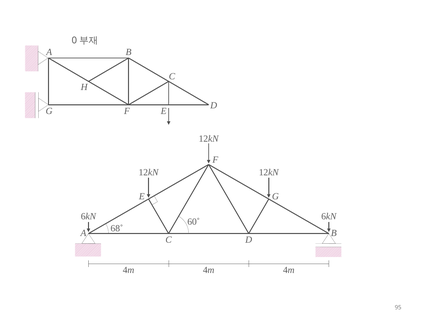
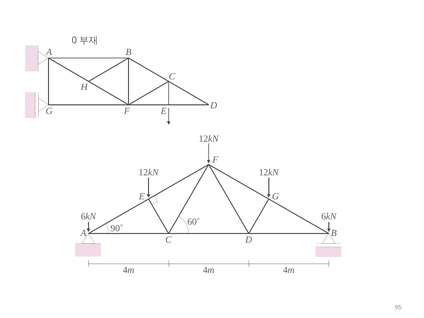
68˚: 68˚ -> 90˚
